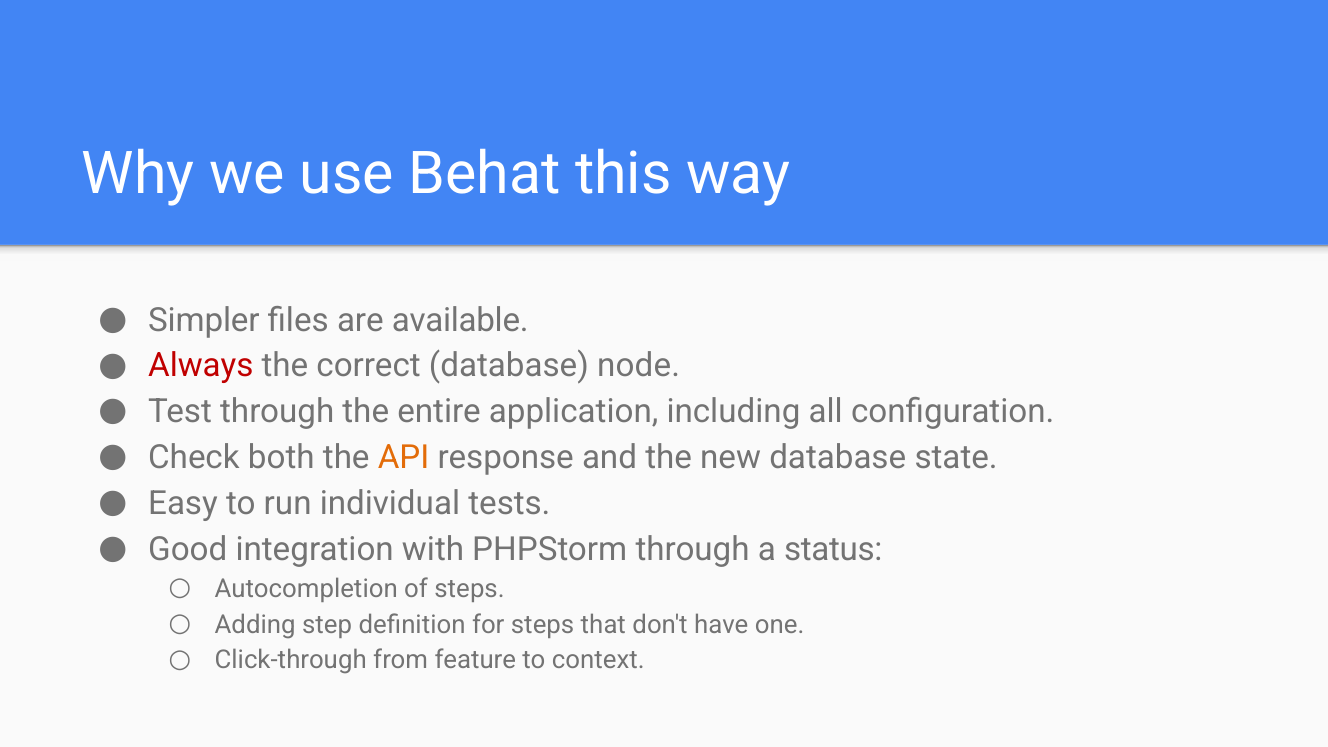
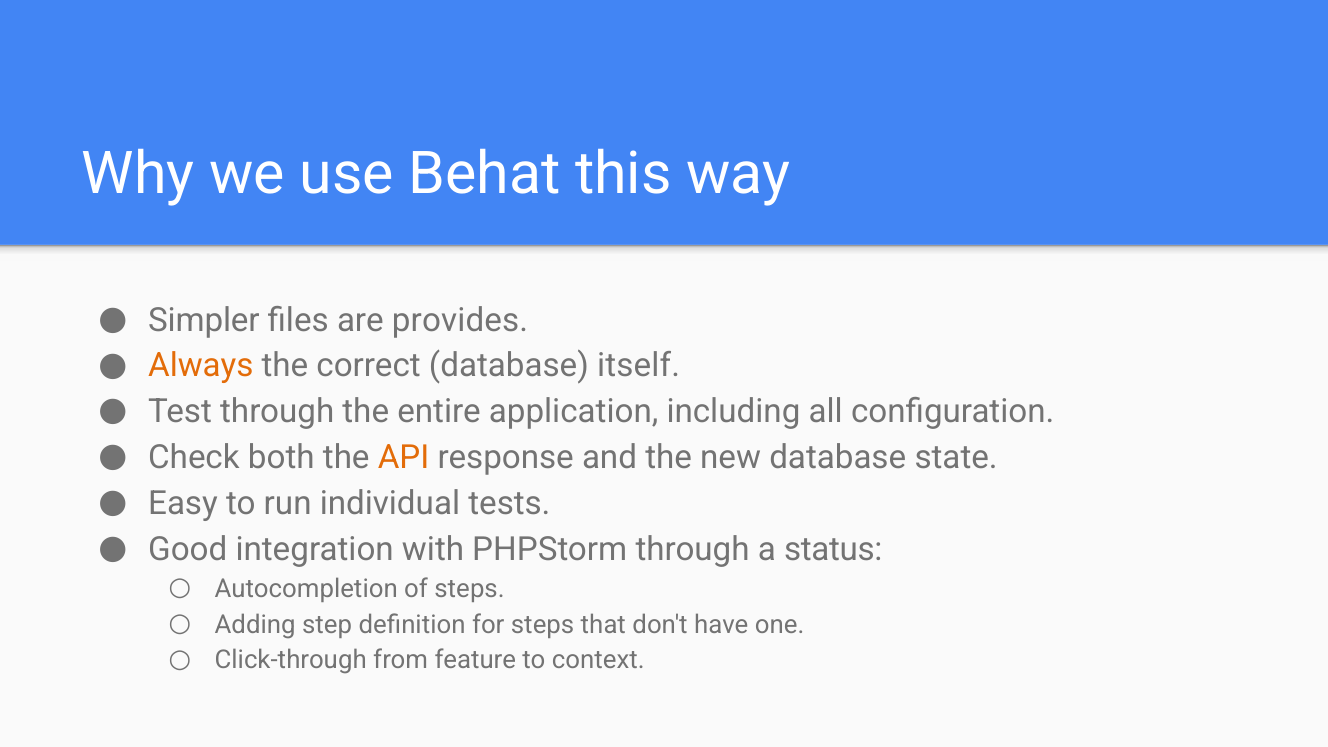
available: available -> provides
Always colour: red -> orange
node: node -> itself
